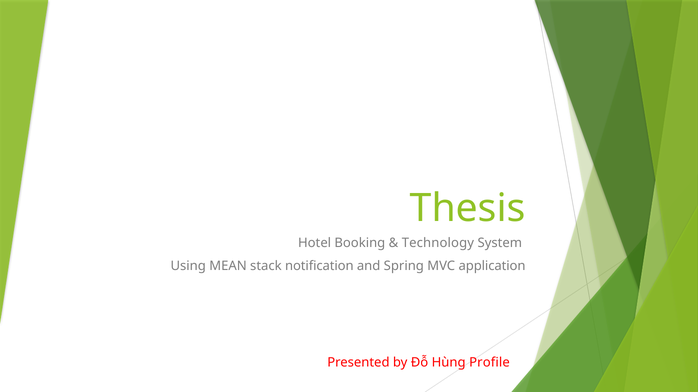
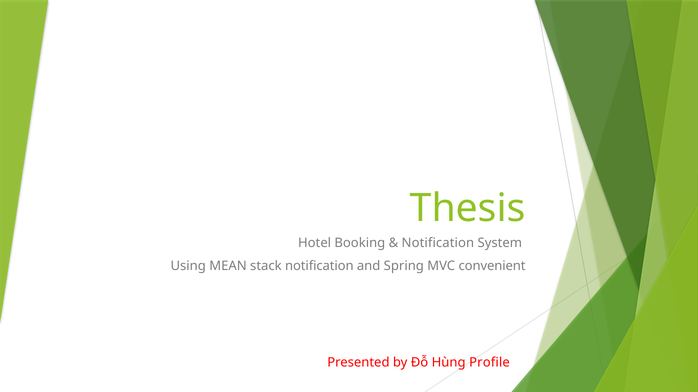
Technology at (438, 243): Technology -> Notification
application: application -> convenient
